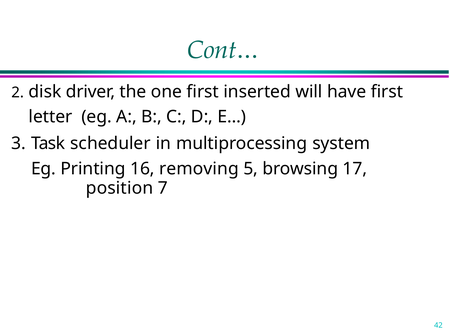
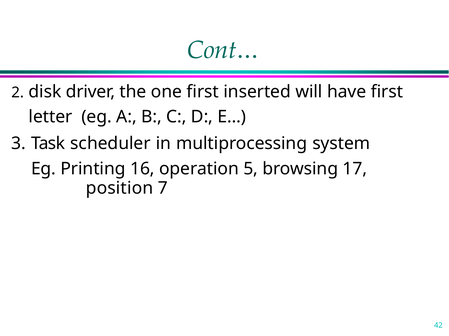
removing: removing -> operation
